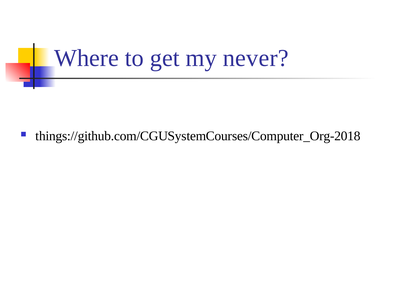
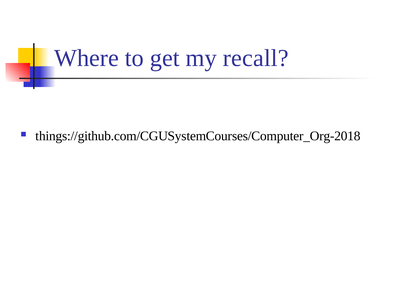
never: never -> recall
